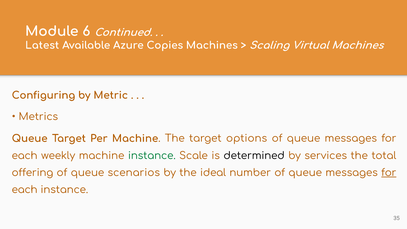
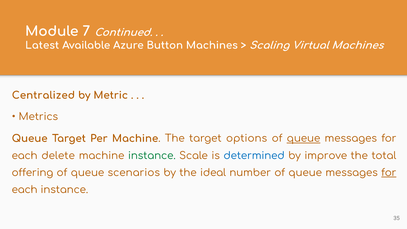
6: 6 -> 7
Copies: Copies -> Button
Configuring: Configuring -> Centralized
queue at (304, 139) underline: none -> present
weekly: weekly -> delete
determined colour: black -> blue
services: services -> improve
